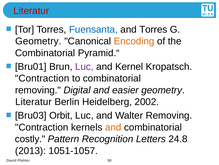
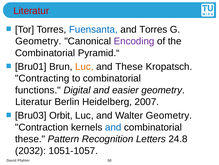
Encoding colour: orange -> purple
Luc at (84, 66) colour: purple -> orange
and Kernel: Kernel -> These
Contraction at (42, 78): Contraction -> Contracting
removing at (38, 90): removing -> functions
2002: 2002 -> 2007
Walter Removing: Removing -> Geometry
and at (113, 127) colour: orange -> blue
costly at (30, 138): costly -> these
2013: 2013 -> 2032
